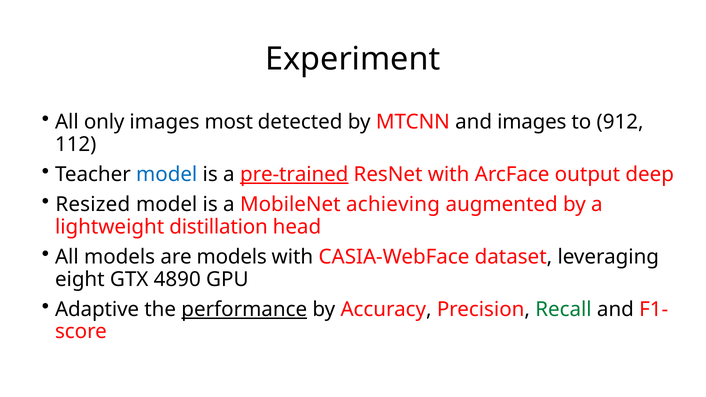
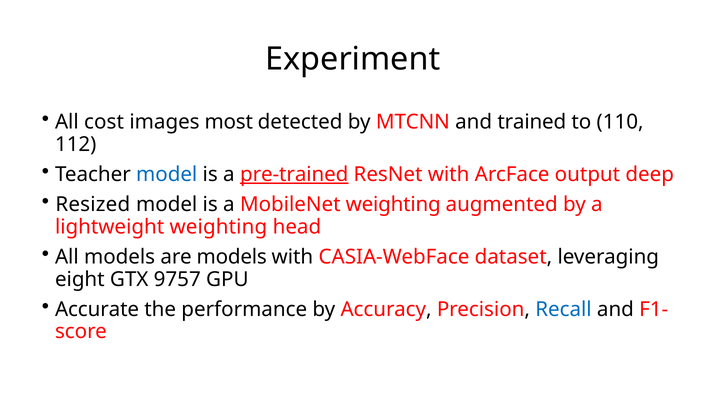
only: only -> cost
and images: images -> trained
912: 912 -> 110
MobileNet achieving: achieving -> weighting
lightweight distillation: distillation -> weighting
4890: 4890 -> 9757
Adaptive: Adaptive -> Accurate
performance underline: present -> none
Recall colour: green -> blue
